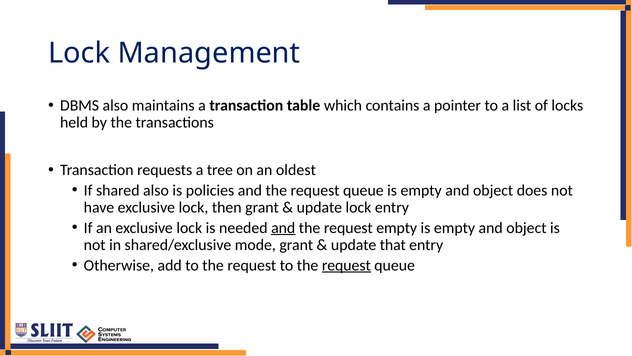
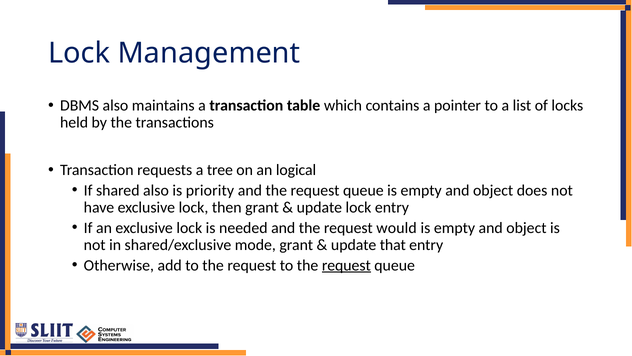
oldest: oldest -> logical
policies: policies -> priority
and at (283, 228) underline: present -> none
request empty: empty -> would
